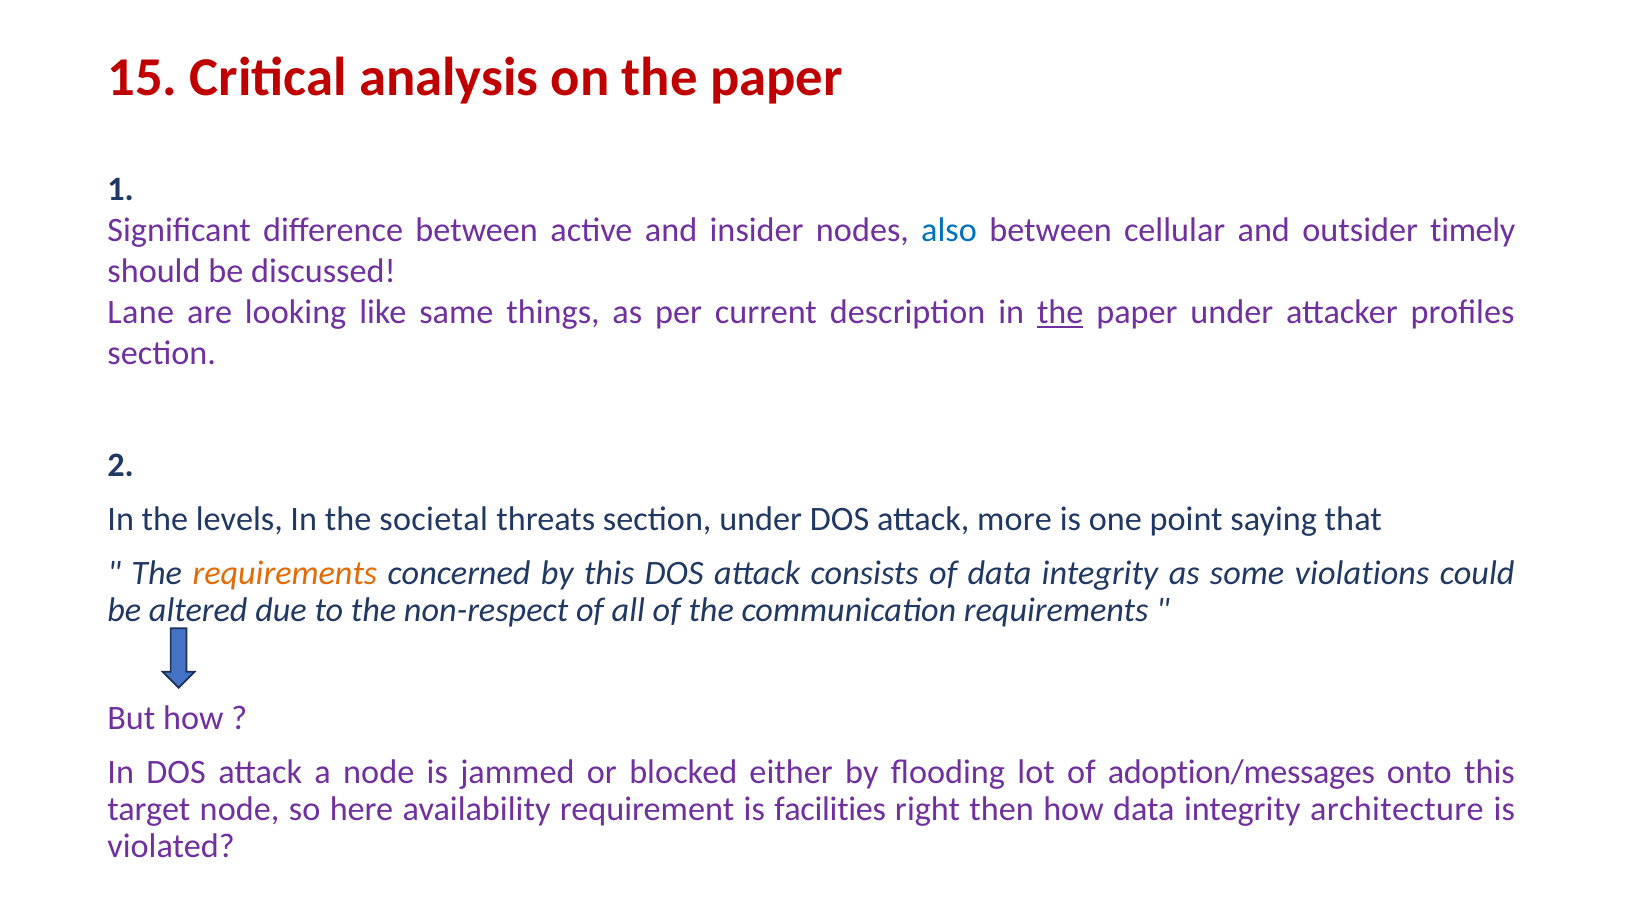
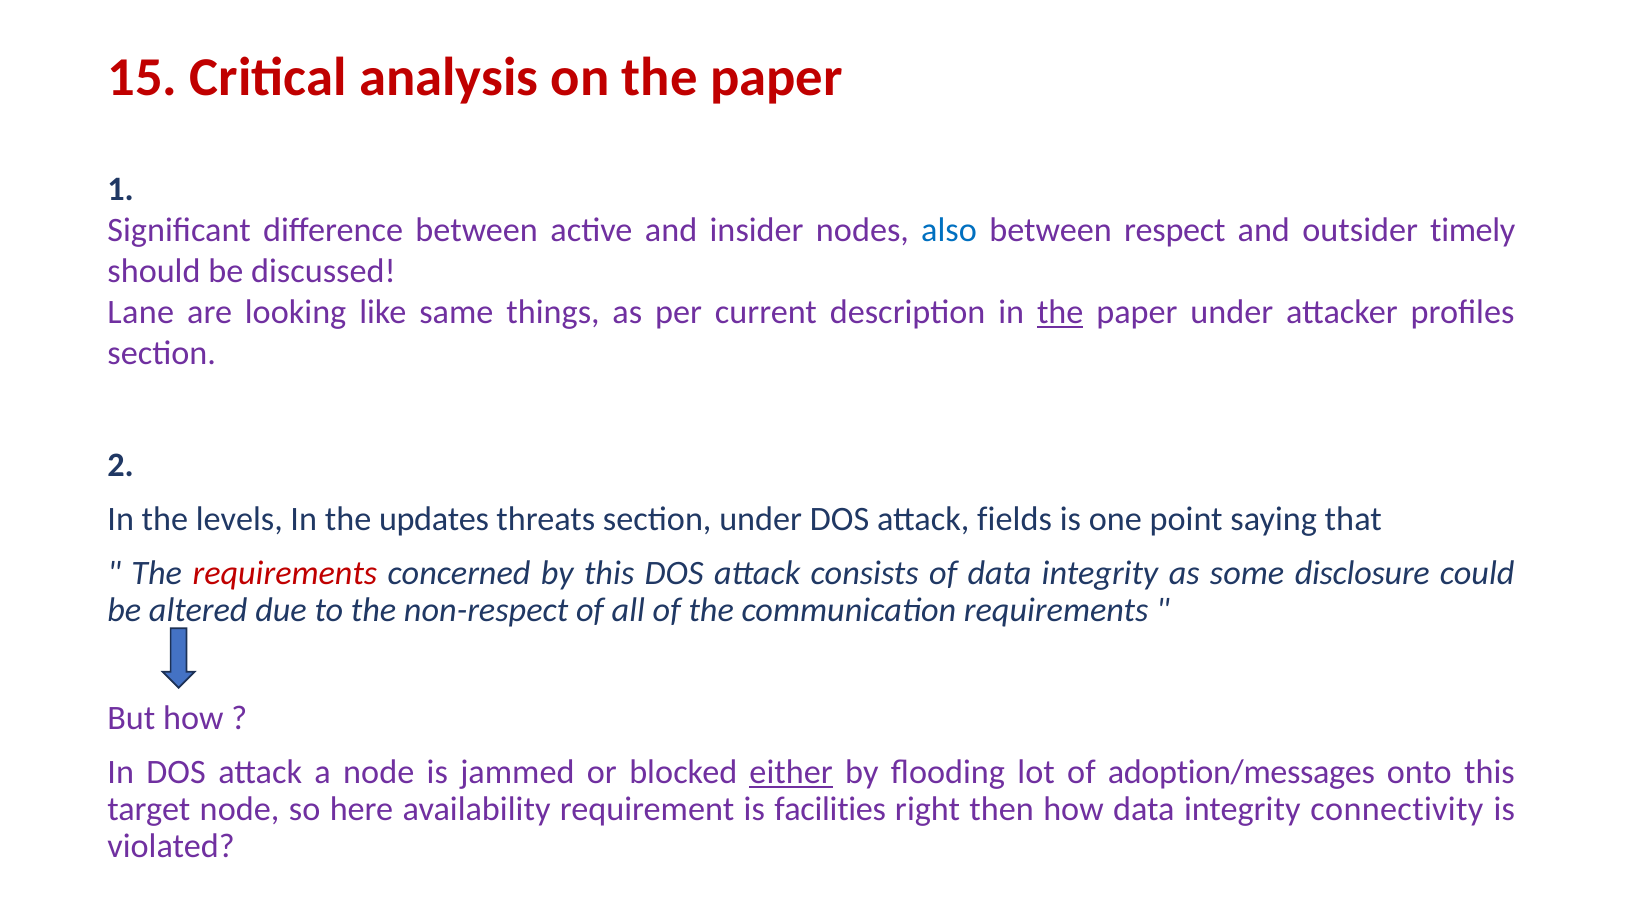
cellular: cellular -> respect
societal: societal -> updates
more: more -> fields
requirements at (285, 573) colour: orange -> red
violations: violations -> disclosure
either underline: none -> present
architecture: architecture -> connectivity
